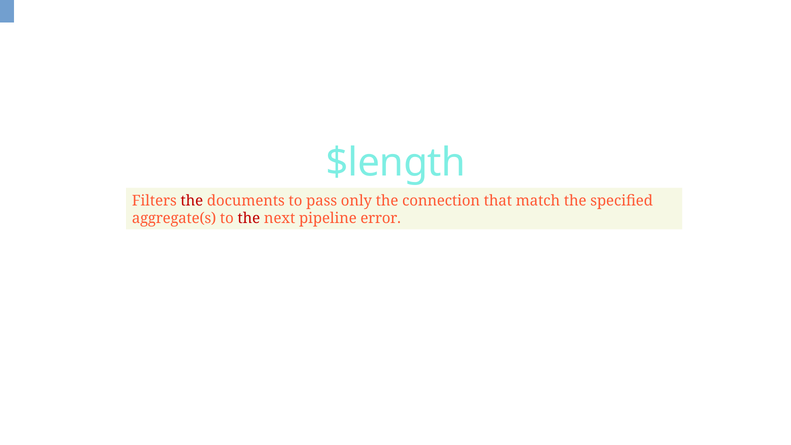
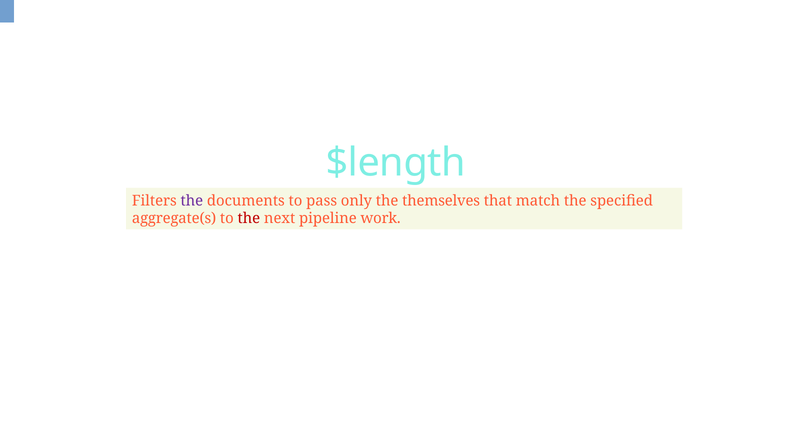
the at (192, 201) colour: red -> purple
connection: connection -> themselves
error: error -> work
